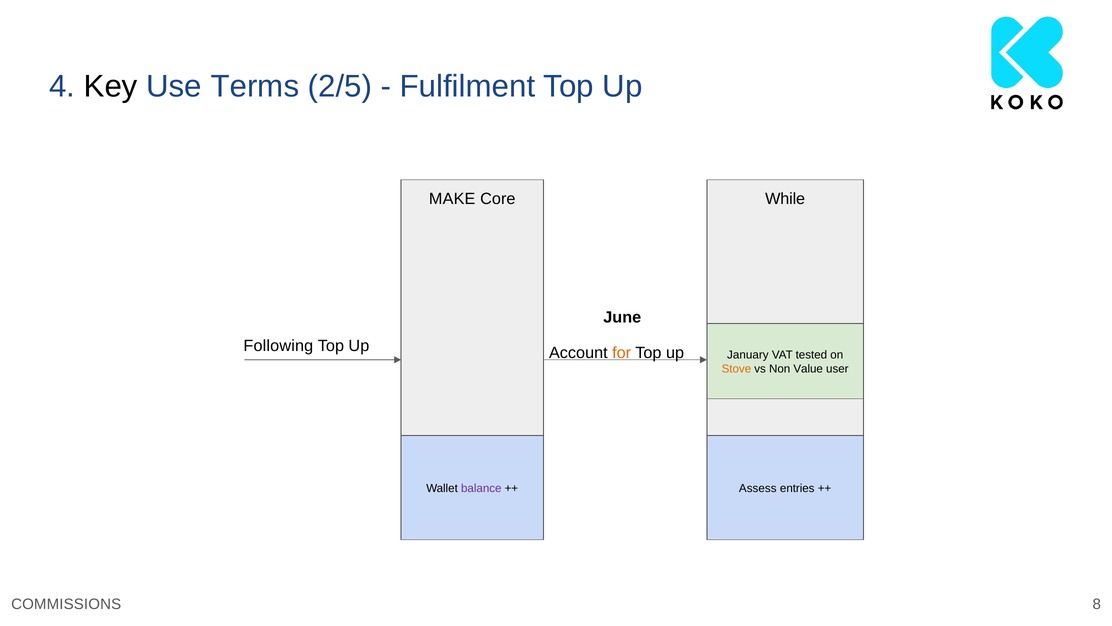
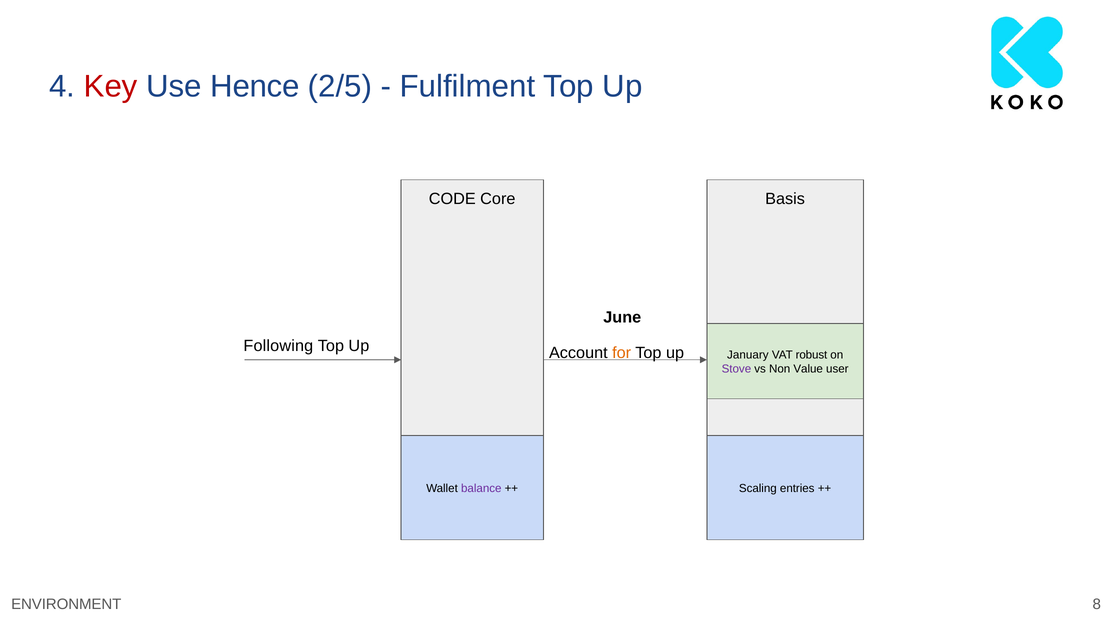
Key colour: black -> red
Terms: Terms -> Hence
MAKE: MAKE -> CODE
While: While -> Basis
tested: tested -> robust
Stove colour: orange -> purple
Assess: Assess -> Scaling
COMMISSIONS: COMMISSIONS -> ENVIRONMENT
